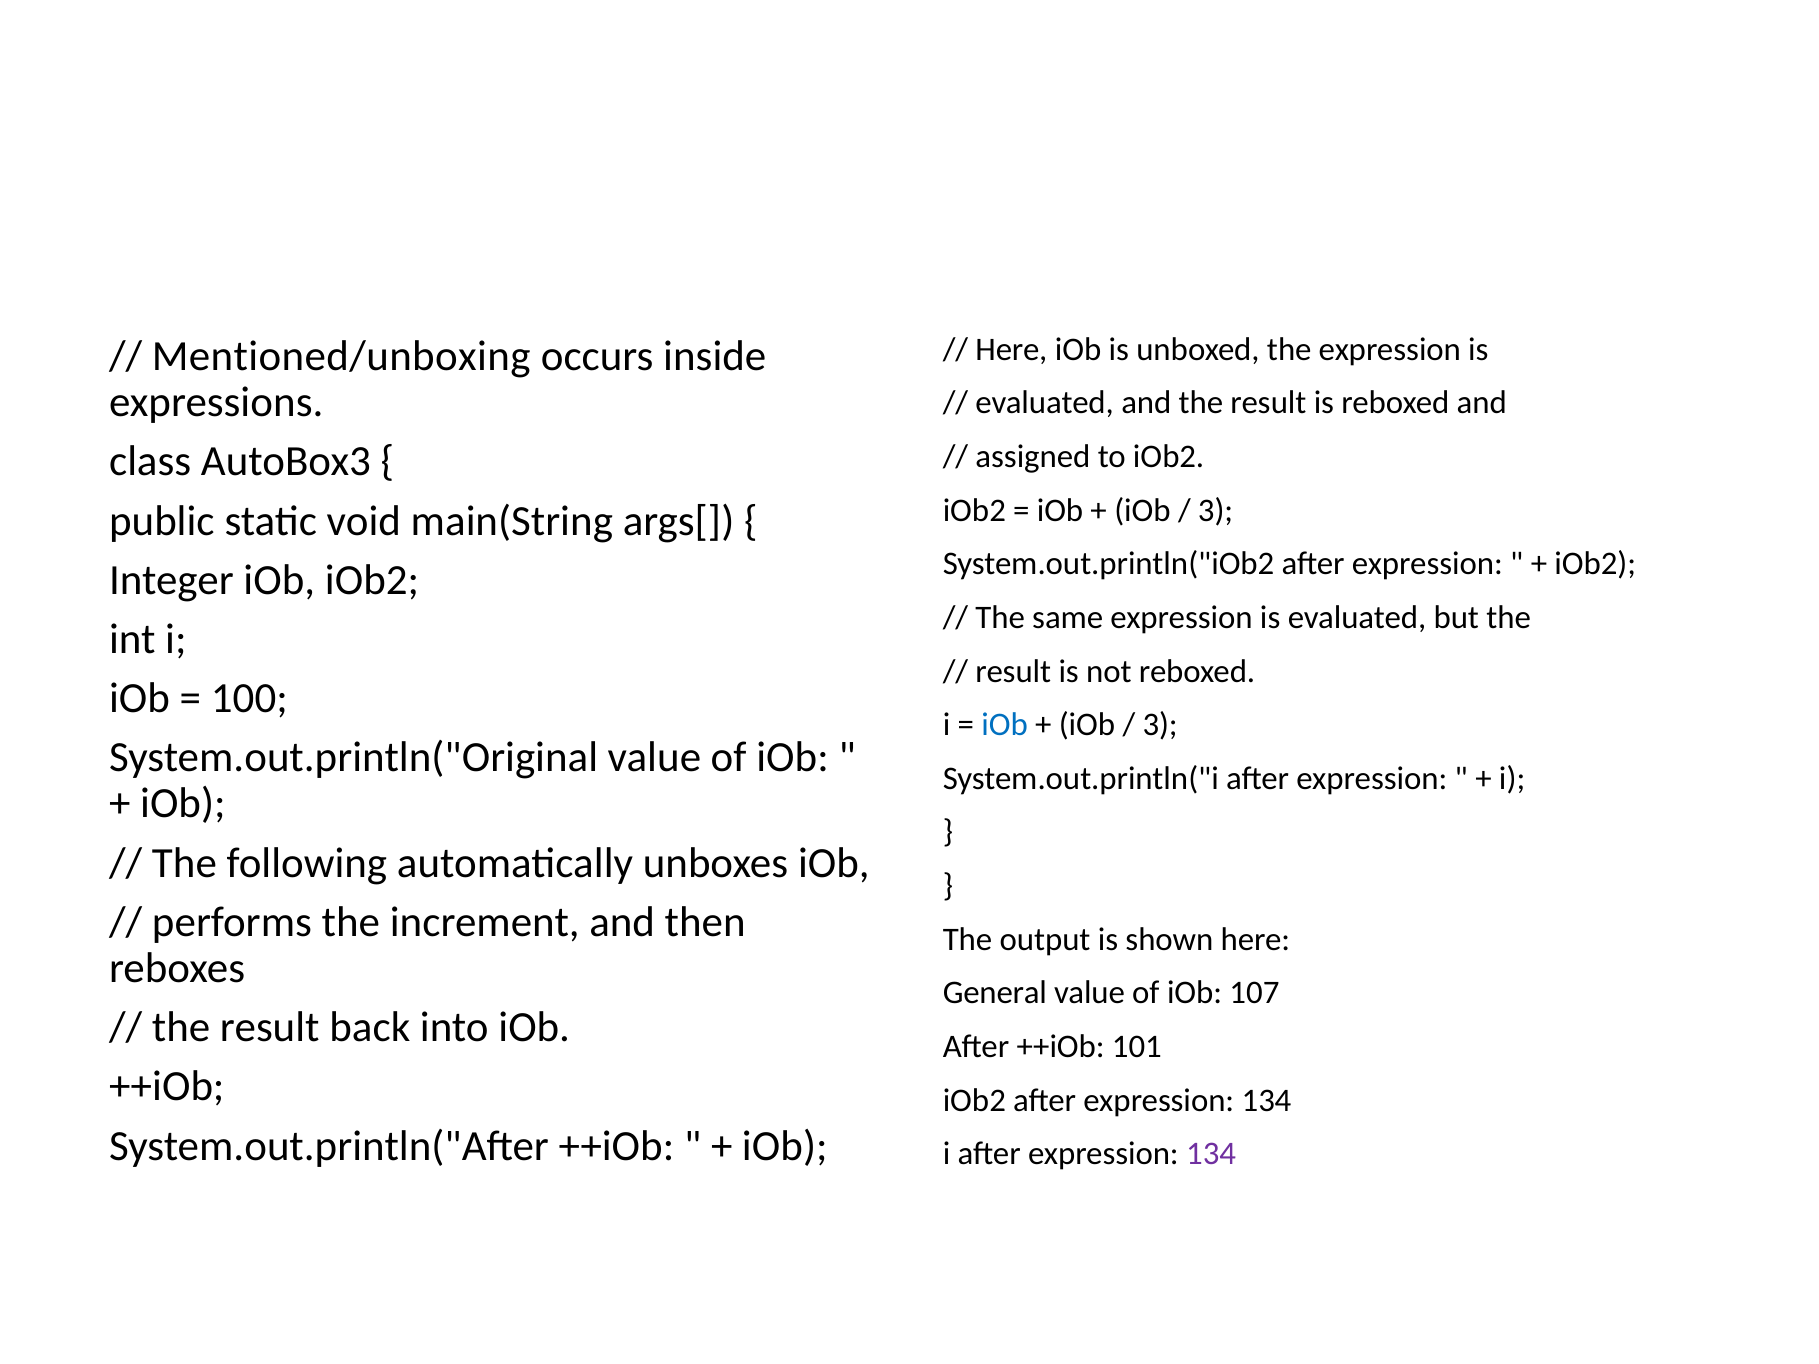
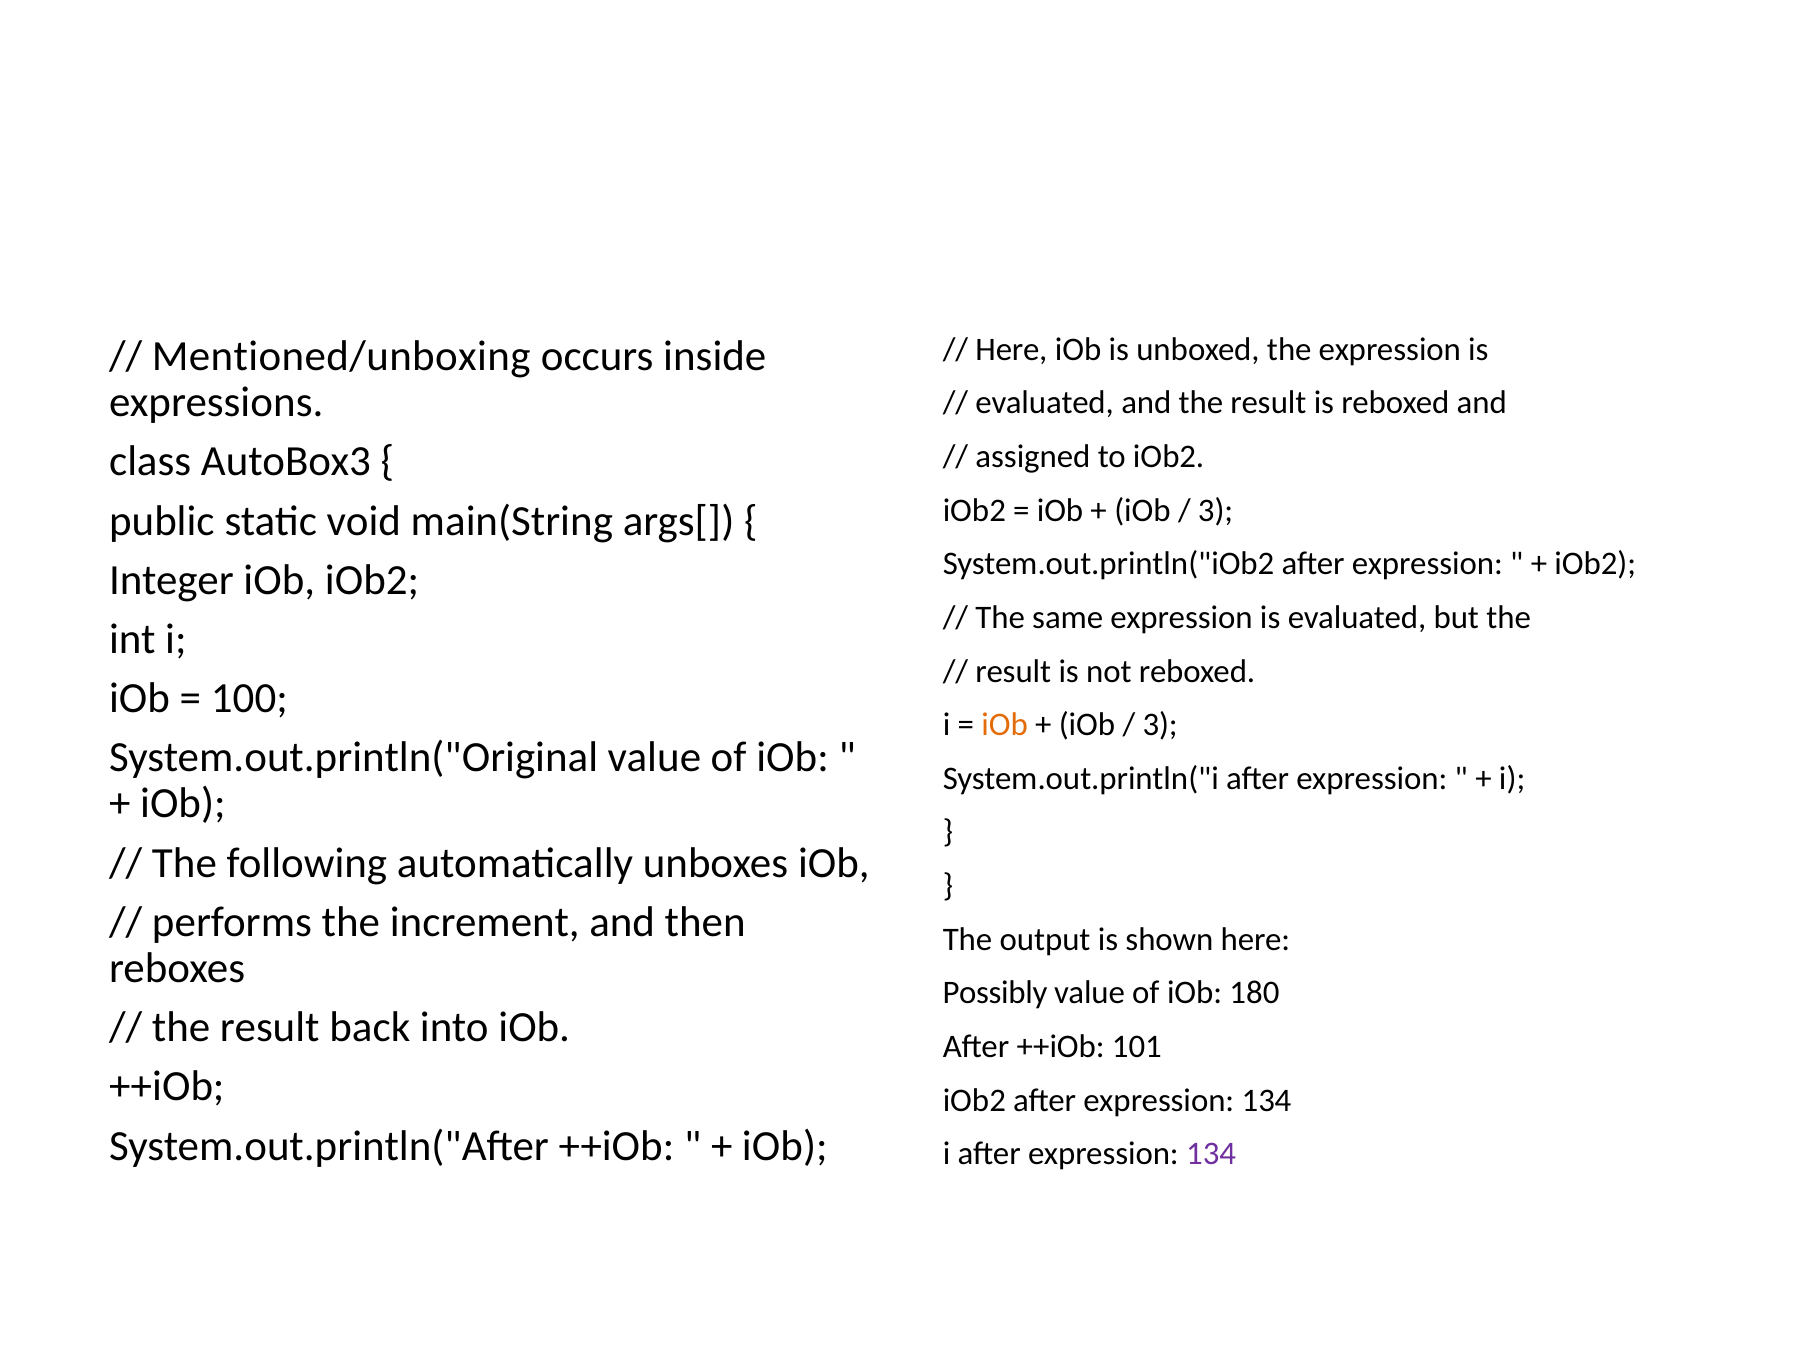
iOb at (1005, 725) colour: blue -> orange
General: General -> Possibly
107: 107 -> 180
